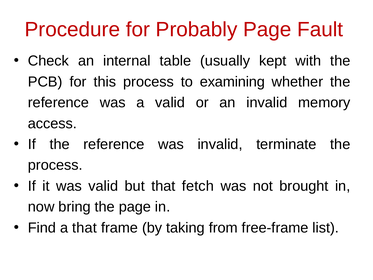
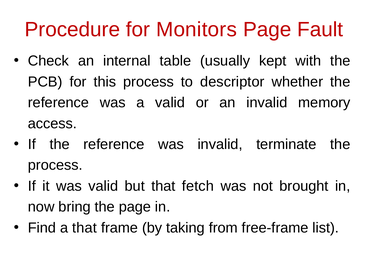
Probably: Probably -> Monitors
examining: examining -> descriptor
